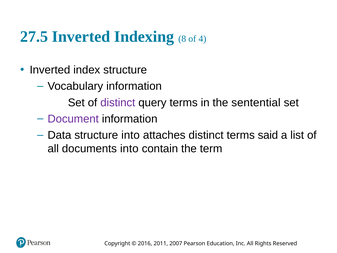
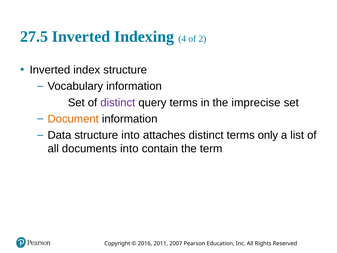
8: 8 -> 4
4: 4 -> 2
sentential: sentential -> imprecise
Document colour: purple -> orange
said: said -> only
